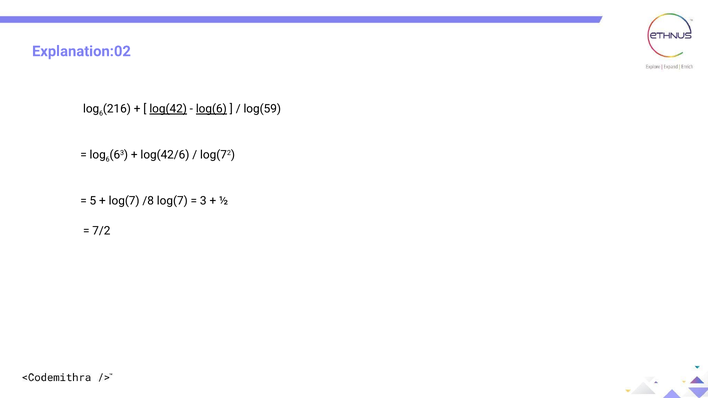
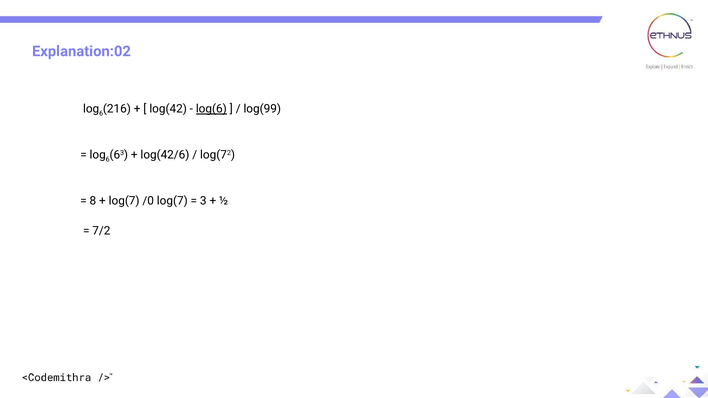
log(42 underline: present -> none
log(59: log(59 -> log(99
5: 5 -> 8
/8: /8 -> /0
